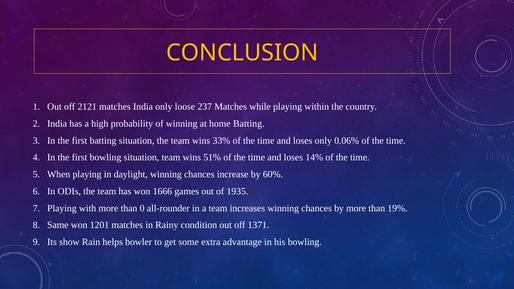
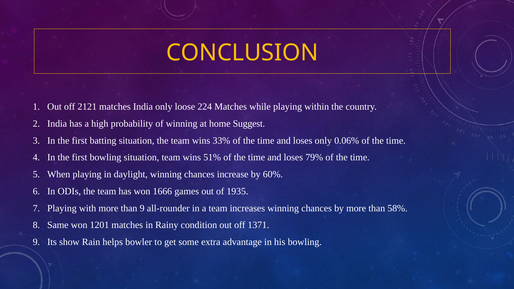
237: 237 -> 224
home Batting: Batting -> Suggest
14%: 14% -> 79%
than 0: 0 -> 9
19%: 19% -> 58%
